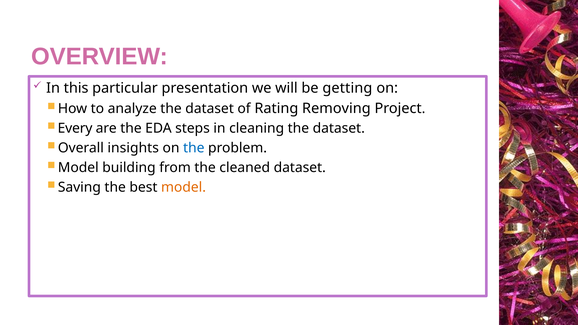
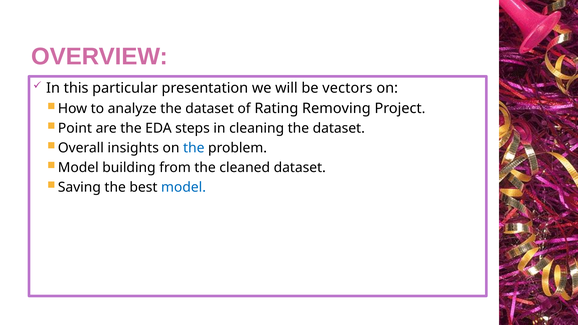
getting: getting -> vectors
Every: Every -> Point
model at (183, 187) colour: orange -> blue
